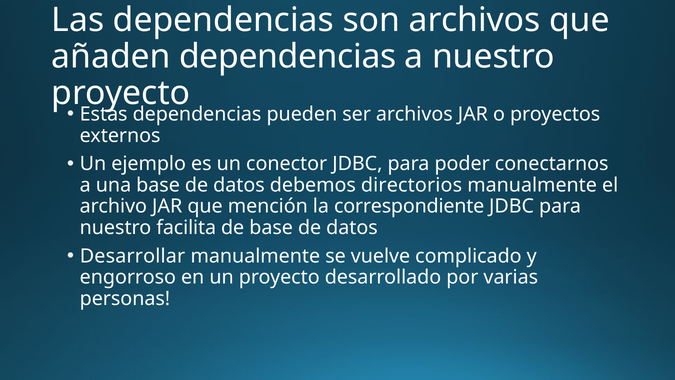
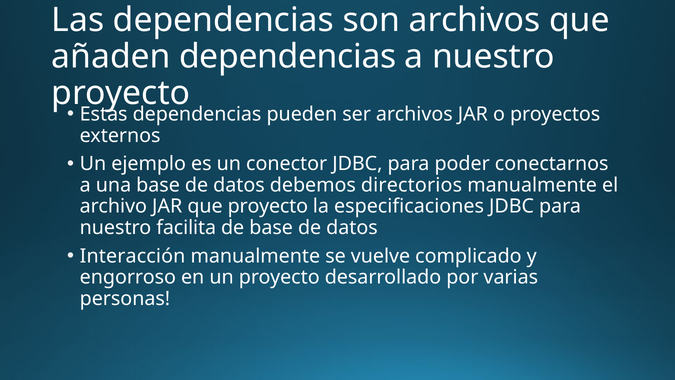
que mención: mención -> proyecto
correspondiente: correspondiente -> especificaciones
Desarrollar: Desarrollar -> Interacción
